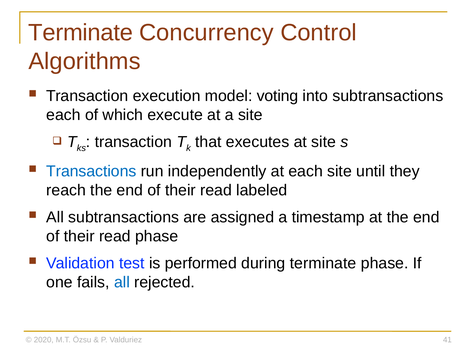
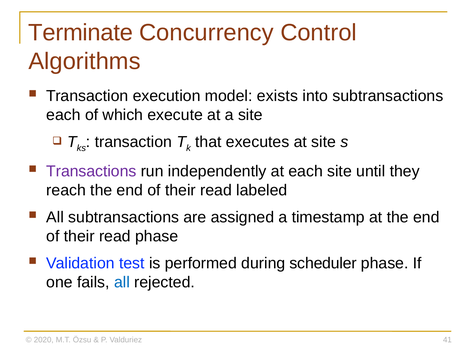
voting: voting -> exists
Transactions colour: blue -> purple
during terminate: terminate -> scheduler
